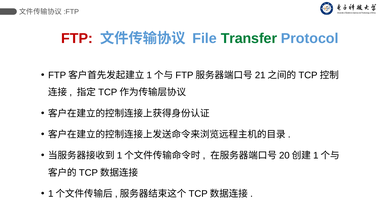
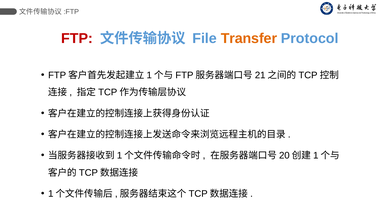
Transfer colour: green -> orange
